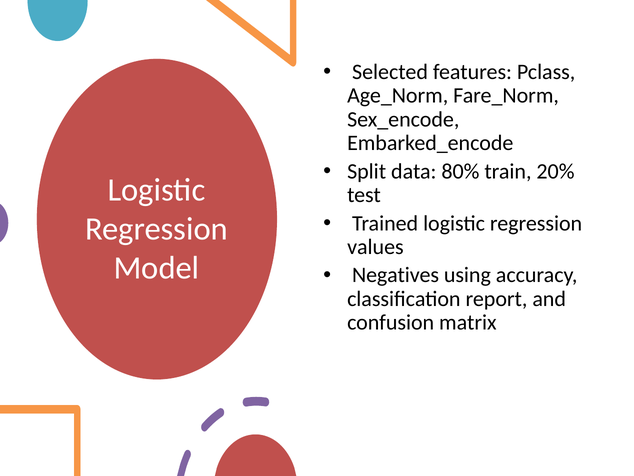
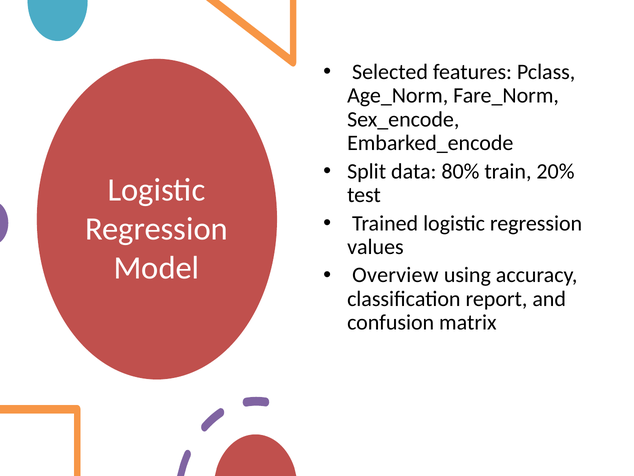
Negatives: Negatives -> Overview
